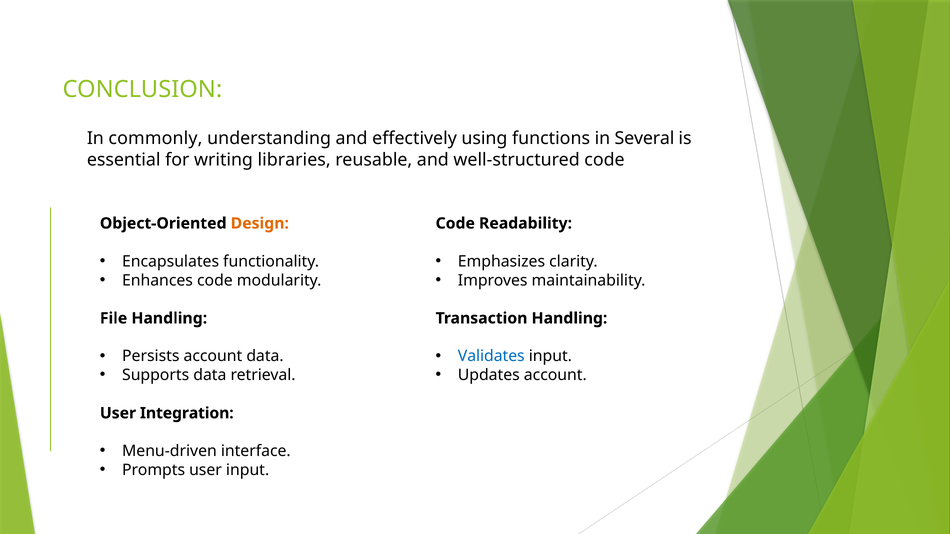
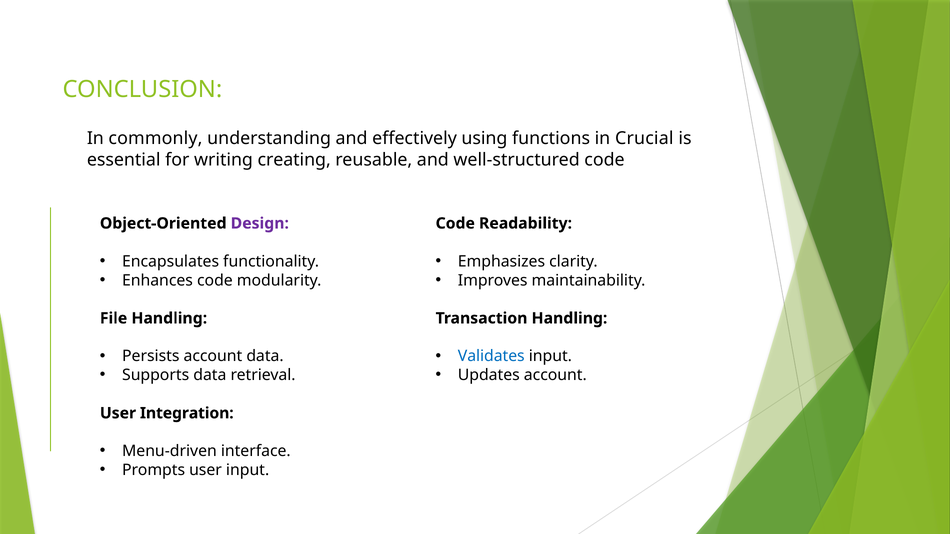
Several: Several -> Crucial
libraries: libraries -> creating
Design colour: orange -> purple
